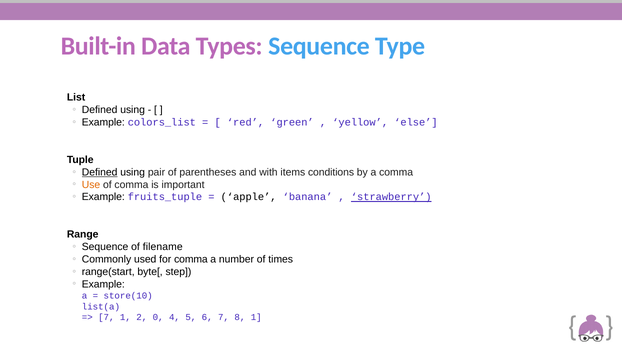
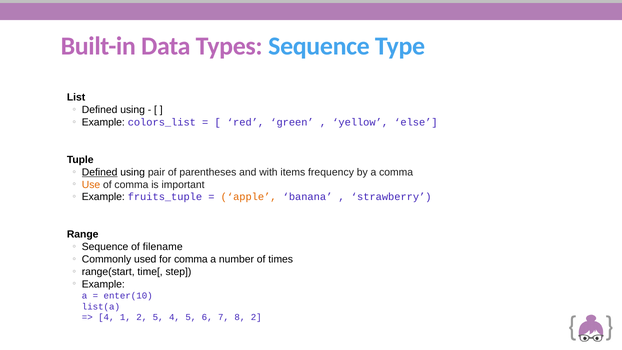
conditions: conditions -> frequency
apple colour: black -> orange
strawberry underline: present -> none
byte[: byte[ -> time[
store(10: store(10 -> enter(10
7 at (106, 317): 7 -> 4
2 0: 0 -> 5
8 1: 1 -> 2
